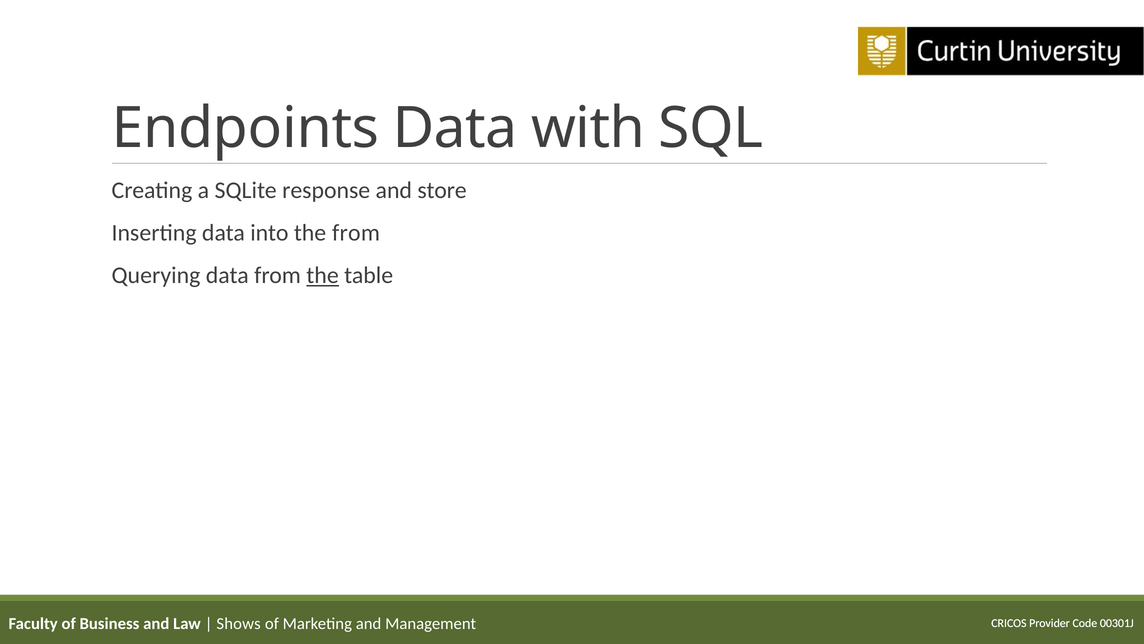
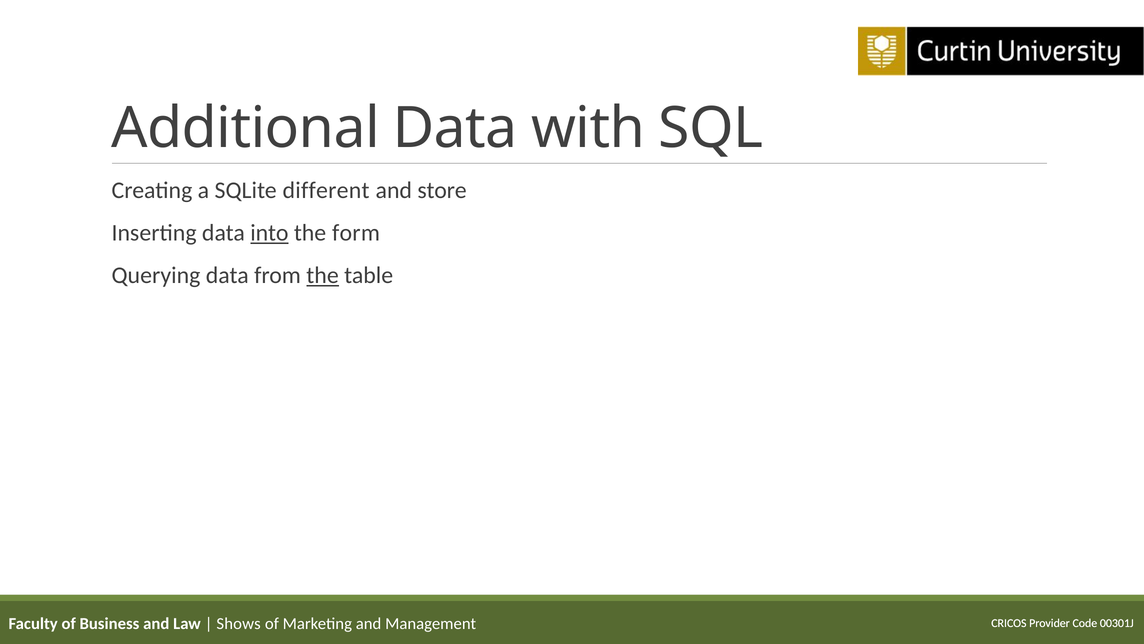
Endpoints: Endpoints -> Additional
response: response -> different
into underline: none -> present
the from: from -> form
